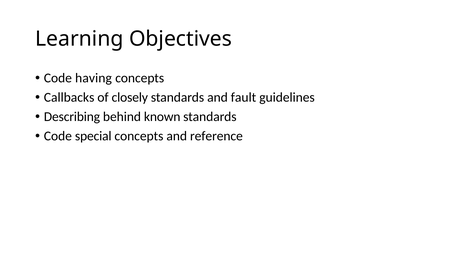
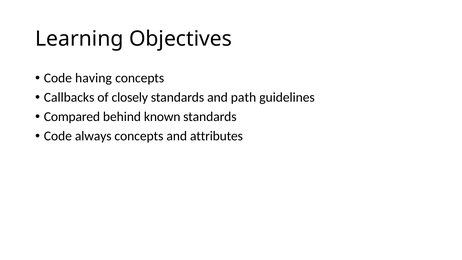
fault: fault -> path
Describing: Describing -> Compared
special: special -> always
reference: reference -> attributes
